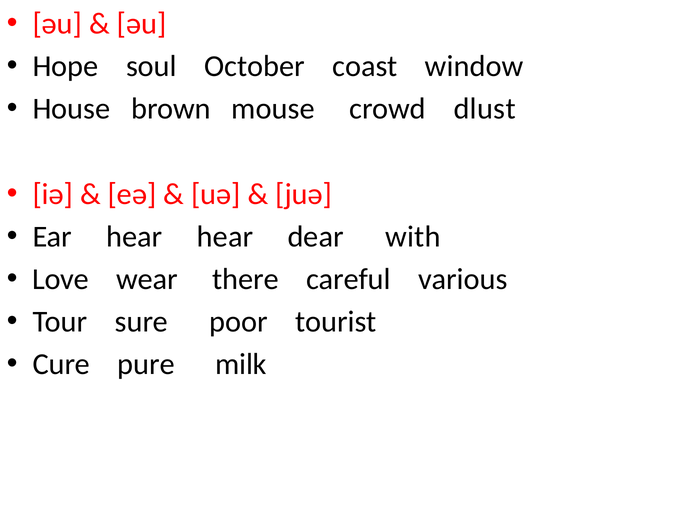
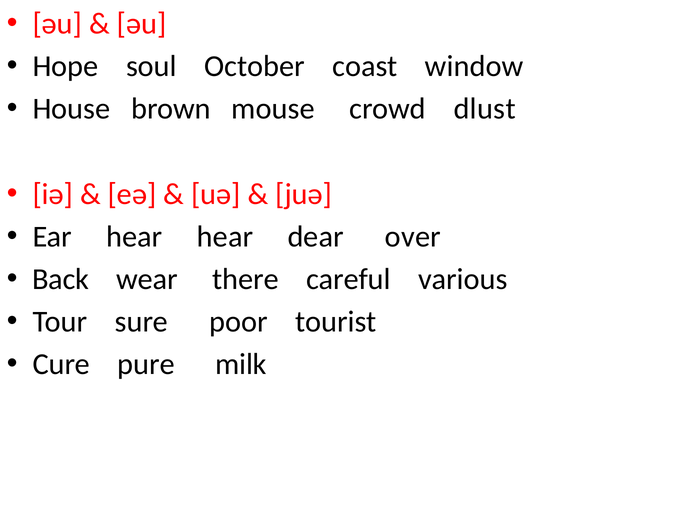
with: with -> over
Love: Love -> Back
